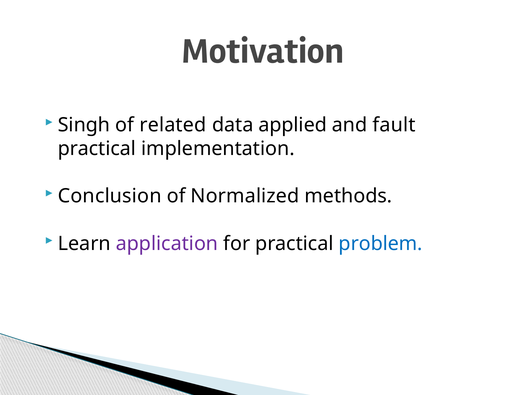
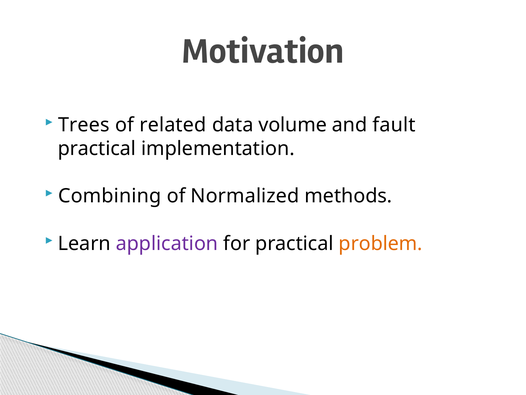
Singh: Singh -> Trees
applied: applied -> volume
Conclusion: Conclusion -> Combining
problem colour: blue -> orange
